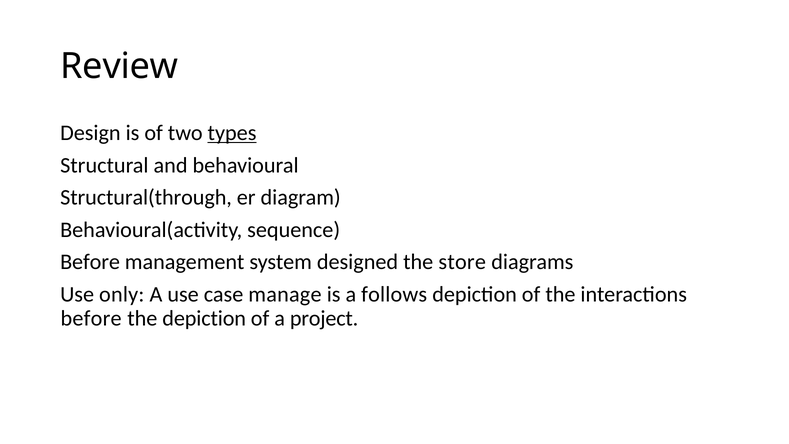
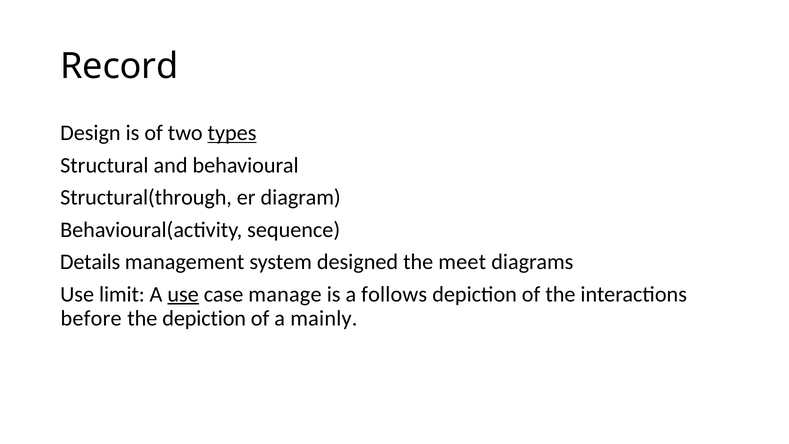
Review: Review -> Record
Before at (90, 262): Before -> Details
store: store -> meet
only: only -> limit
use at (183, 294) underline: none -> present
project: project -> mainly
